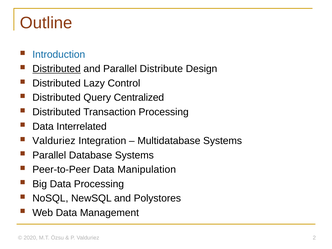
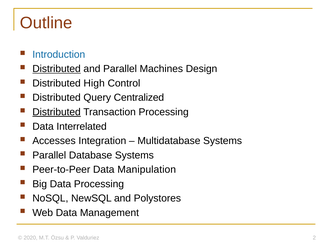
Distribute: Distribute -> Machines
Lazy: Lazy -> High
Distributed at (57, 112) underline: none -> present
Valduriez at (54, 141): Valduriez -> Accesses
